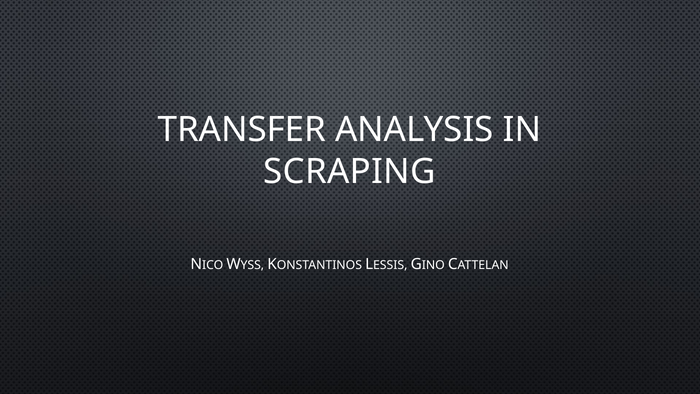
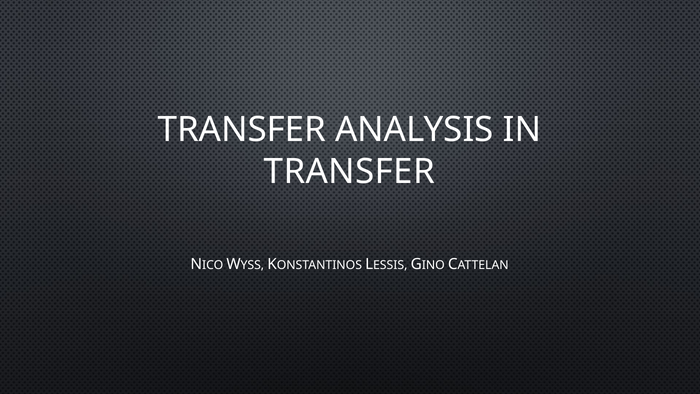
SCRAPING at (349, 171): SCRAPING -> TRANSFER
